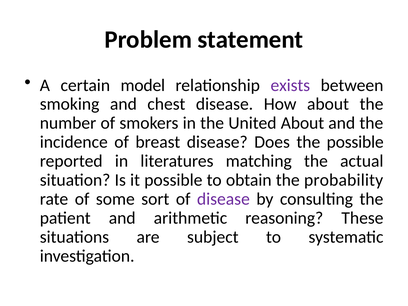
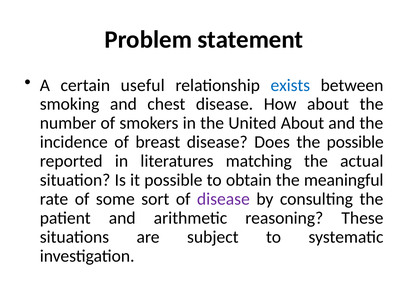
model: model -> useful
exists colour: purple -> blue
probability: probability -> meaningful
